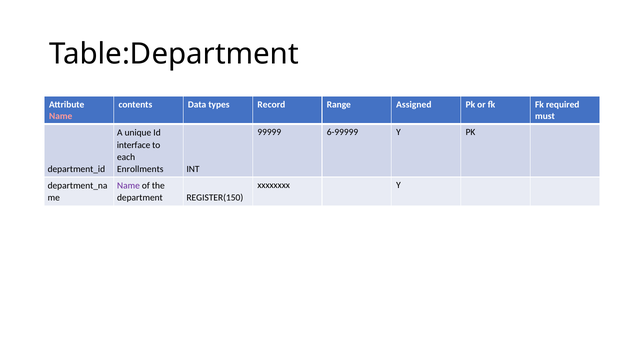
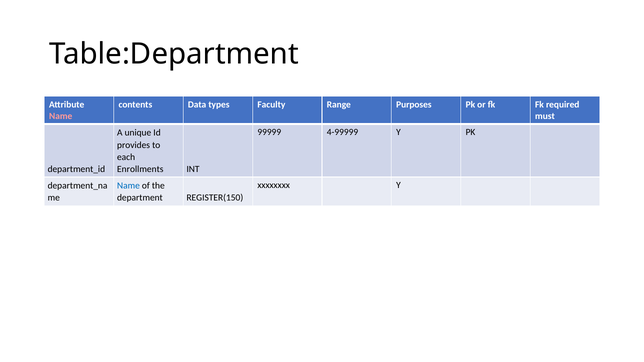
Record: Record -> Faculty
Assigned: Assigned -> Purposes
6-99999: 6-99999 -> 4-99999
interface: interface -> provides
Name at (128, 186) colour: purple -> blue
